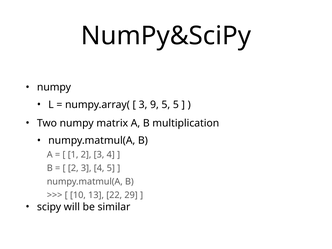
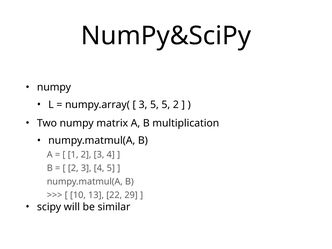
3 9: 9 -> 5
5 5: 5 -> 2
